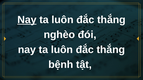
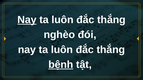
bệnh underline: none -> present
